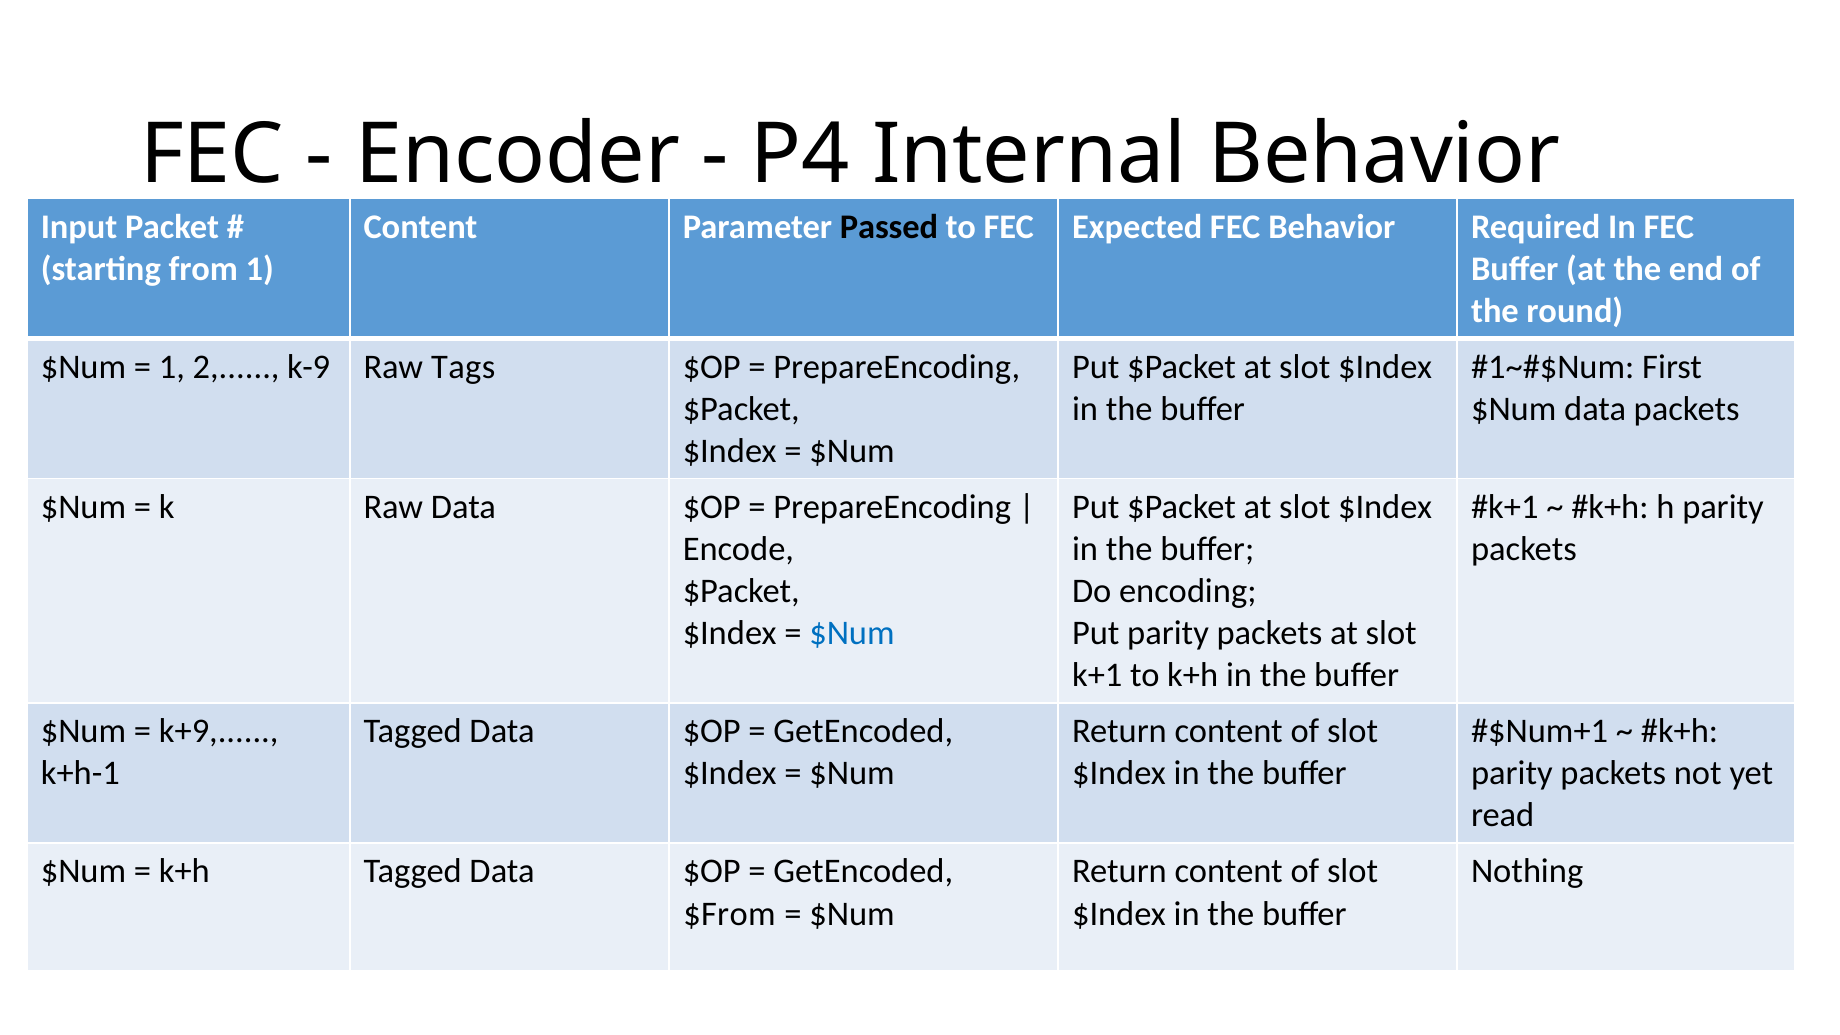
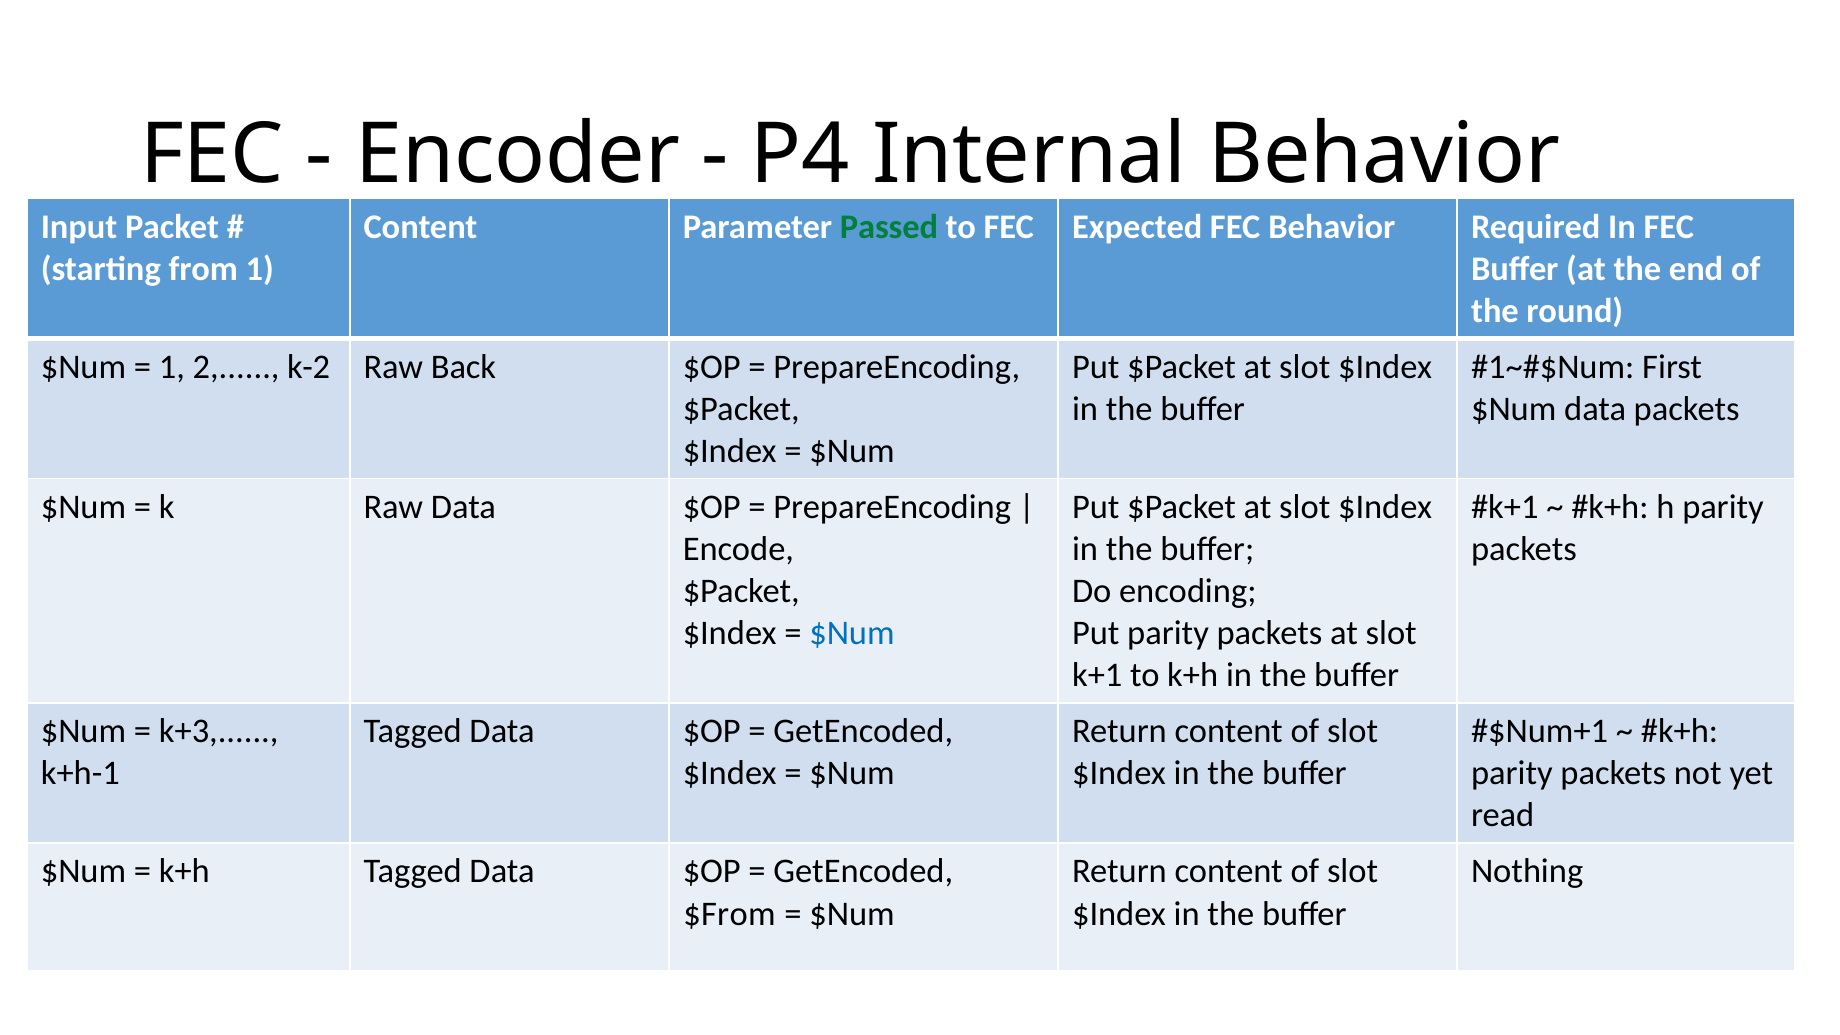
Passed colour: black -> green
k-9: k-9 -> k-2
Tags: Tags -> Back
k+9: k+9 -> k+3
